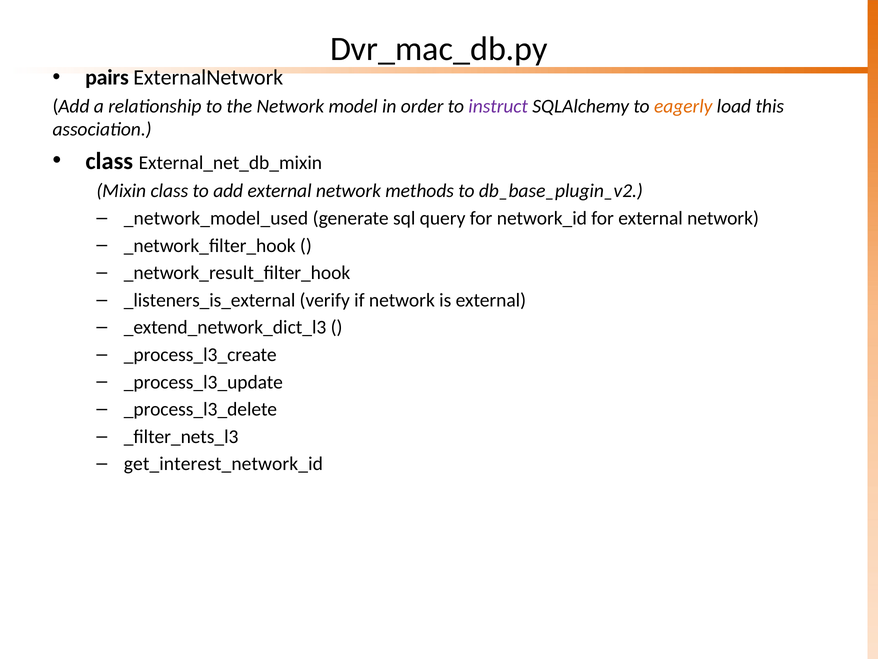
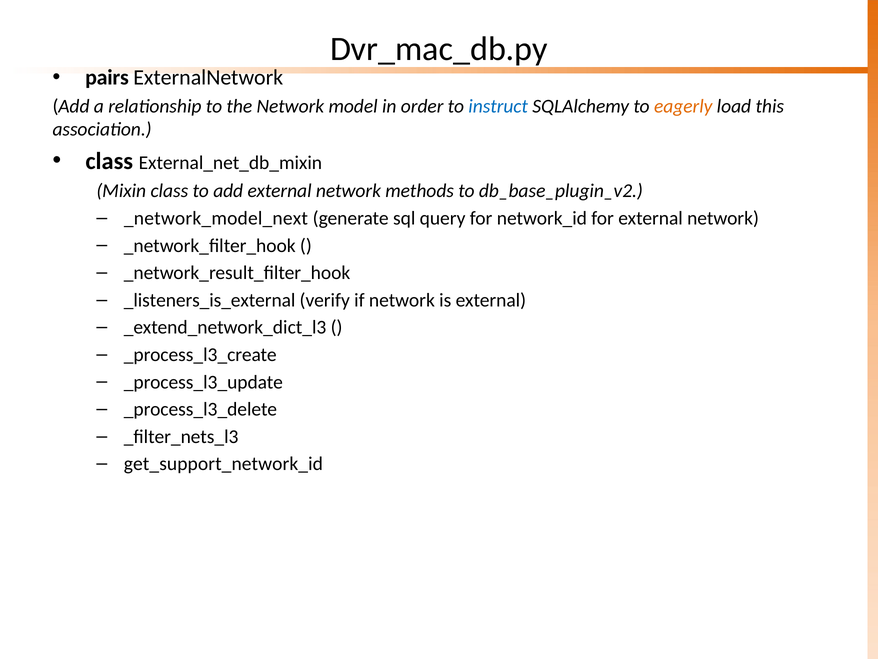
instruct colour: purple -> blue
_network_model_used: _network_model_used -> _network_model_next
get_interest_network_id: get_interest_network_id -> get_support_network_id
